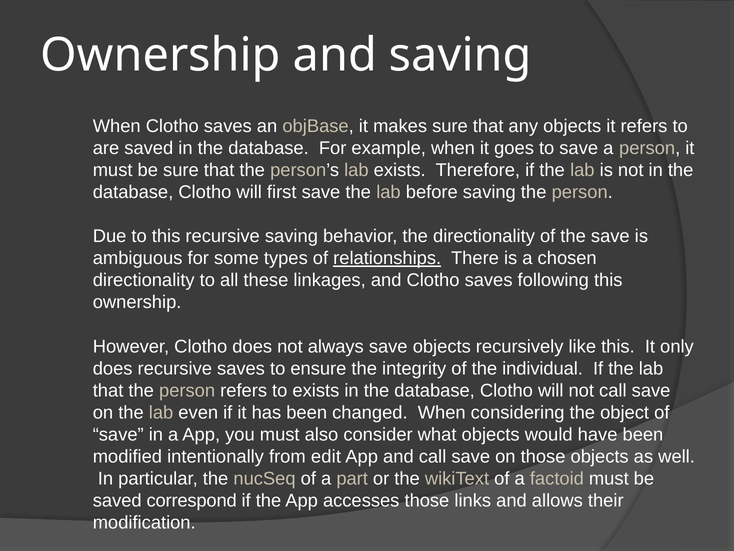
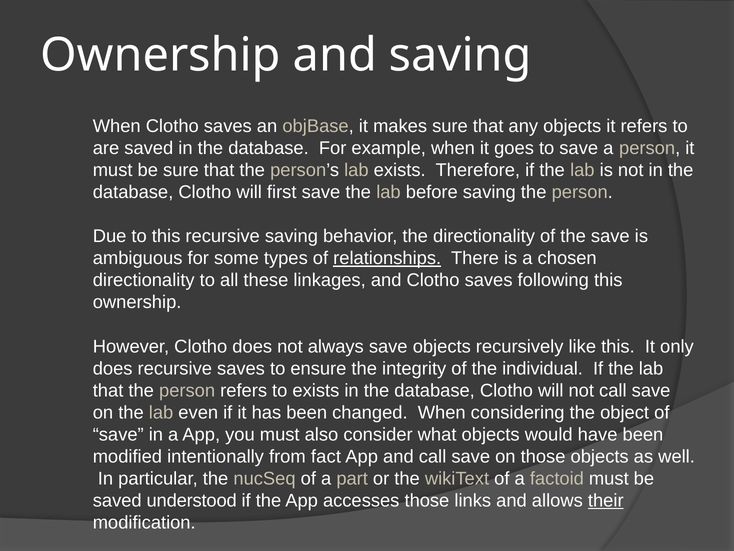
edit: edit -> fact
correspond: correspond -> understood
their underline: none -> present
